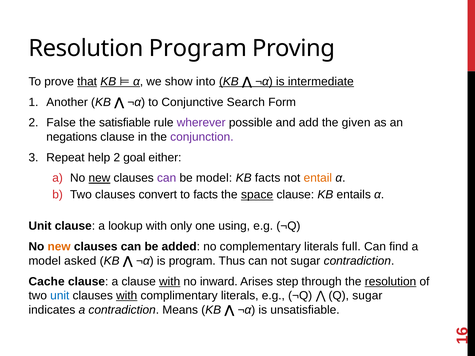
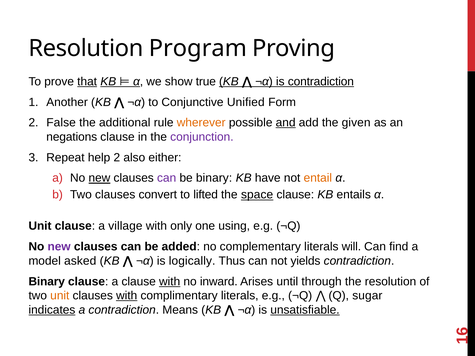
into: into -> true
is intermediate: intermediate -> contradiction
Search: Search -> Unified
satisfiable: satisfiable -> additional
wherever colour: purple -> orange
and underline: none -> present
goal: goal -> also
be model: model -> binary
KB facts: facts -> have
to facts: facts -> lifted
lookup: lookup -> village
new at (59, 247) colour: orange -> purple
full: full -> will
is program: program -> logically
not sugar: sugar -> yields
Cache at (47, 282): Cache -> Binary
step: step -> until
resolution at (391, 282) underline: present -> none
unit at (60, 296) colour: blue -> orange
indicates underline: none -> present
unsatisfiable underline: none -> present
